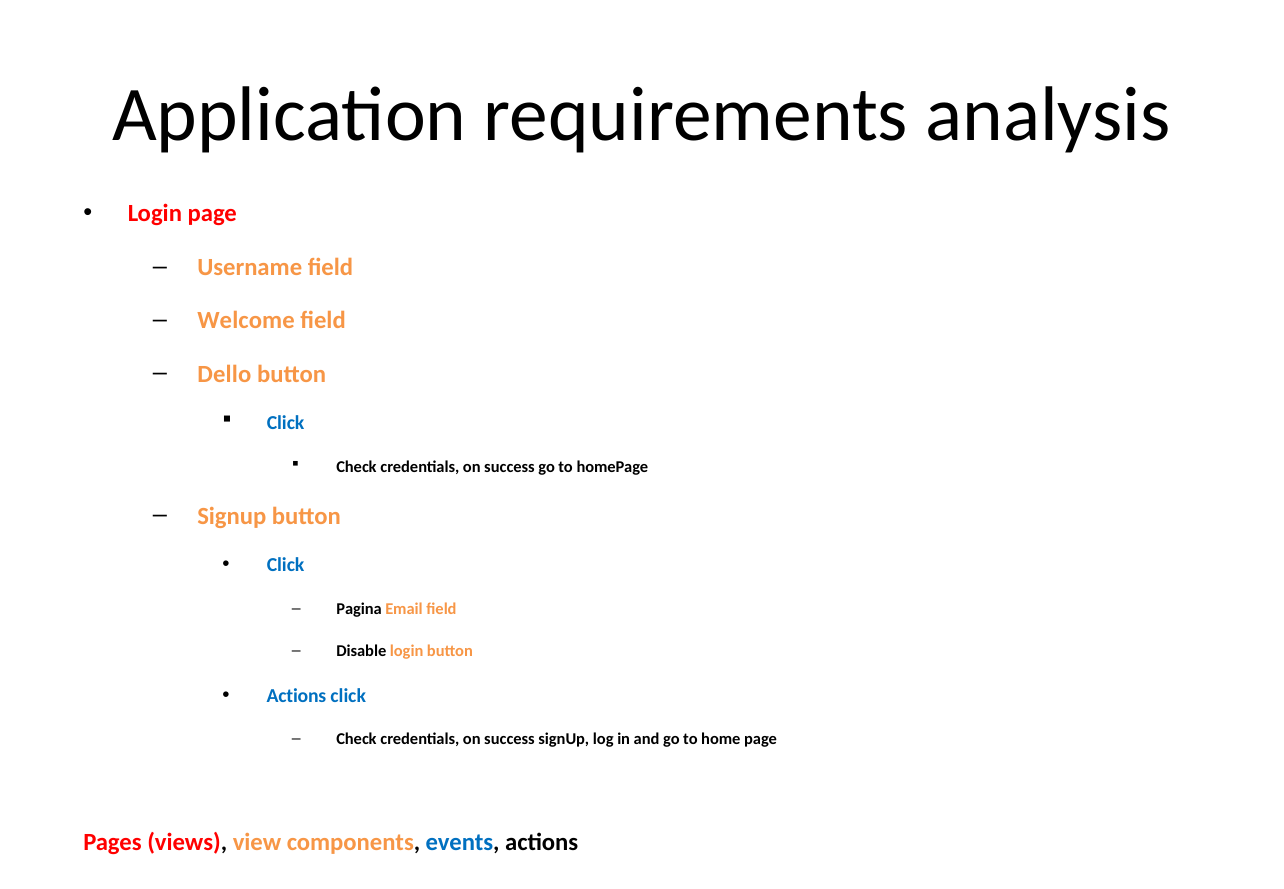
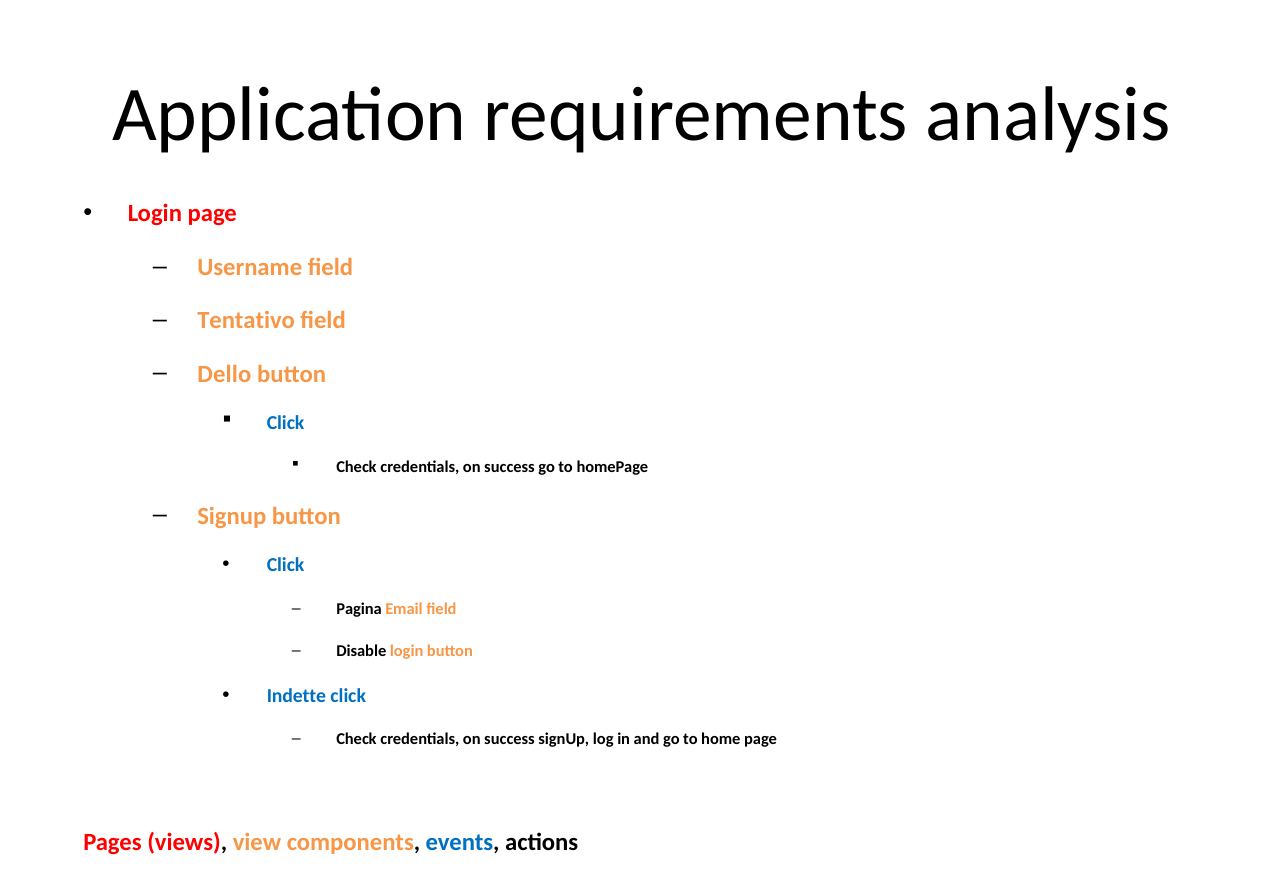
Welcome: Welcome -> Tentativo
Actions at (296, 696): Actions -> Indette
